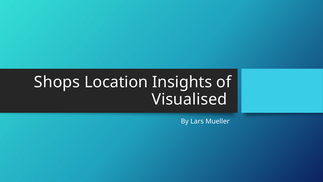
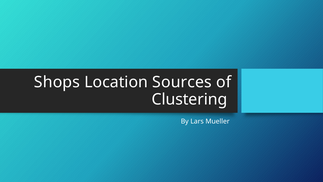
Insights: Insights -> Sources
Visualised: Visualised -> Clustering
